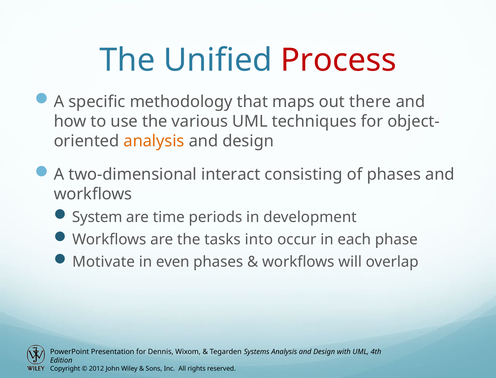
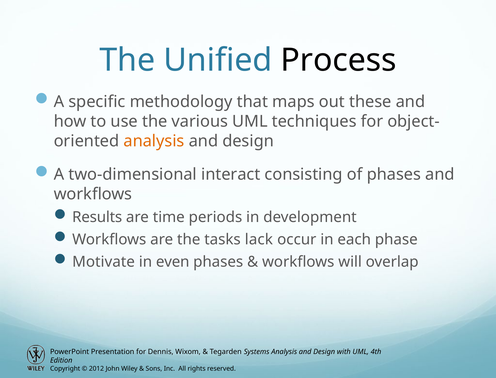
Process colour: red -> black
there: there -> these
System: System -> Results
into: into -> lack
